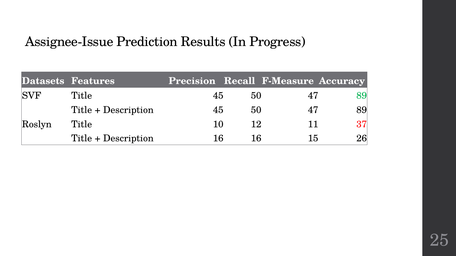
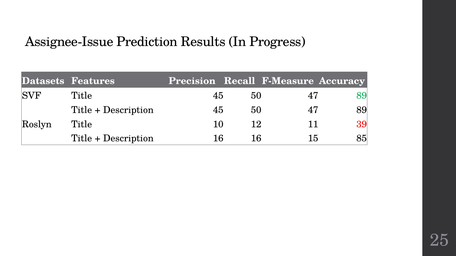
37: 37 -> 39
26: 26 -> 85
